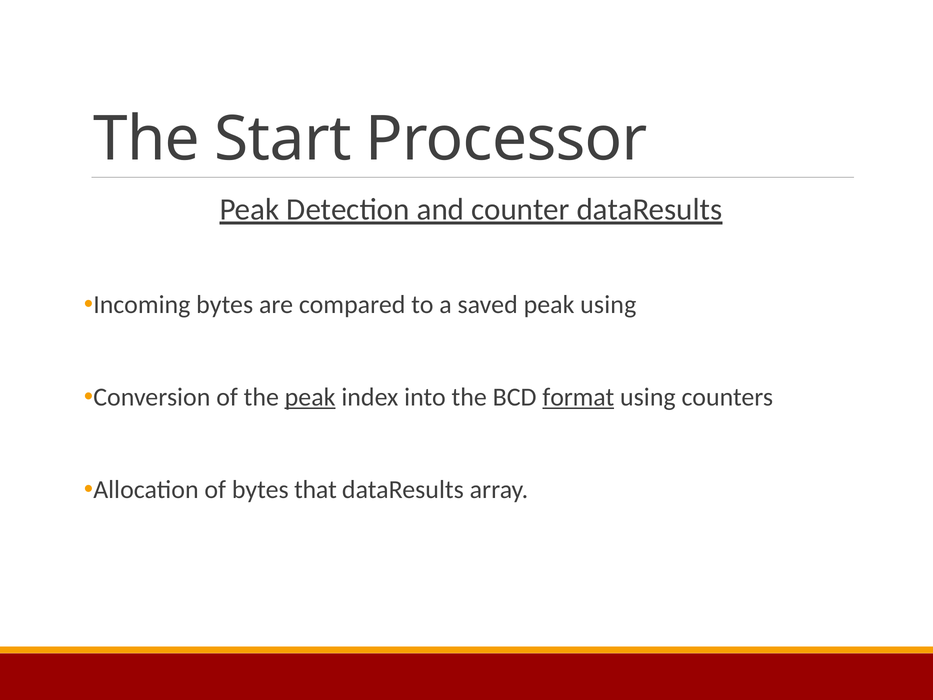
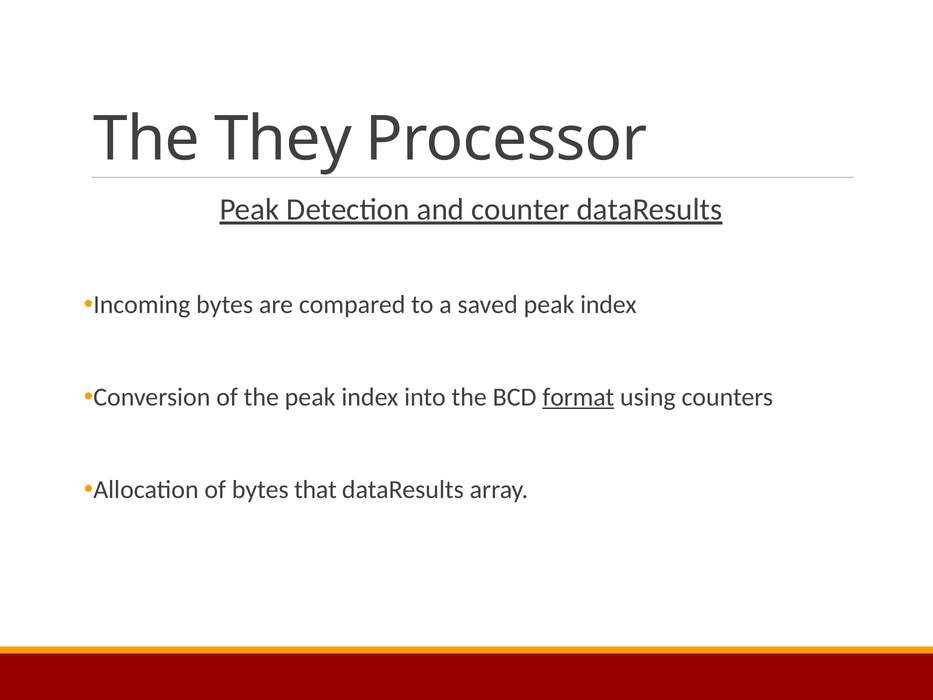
Start: Start -> They
saved peak using: using -> index
peak at (310, 397) underline: present -> none
